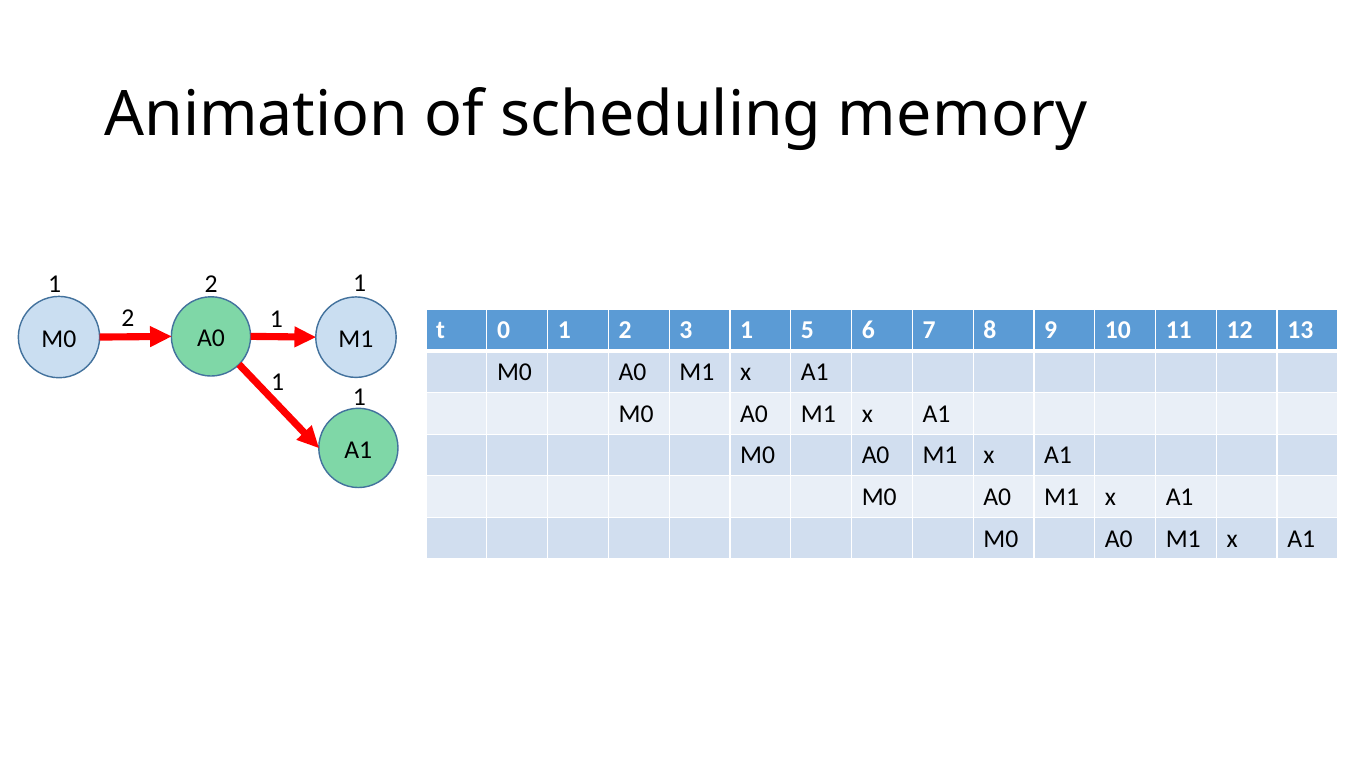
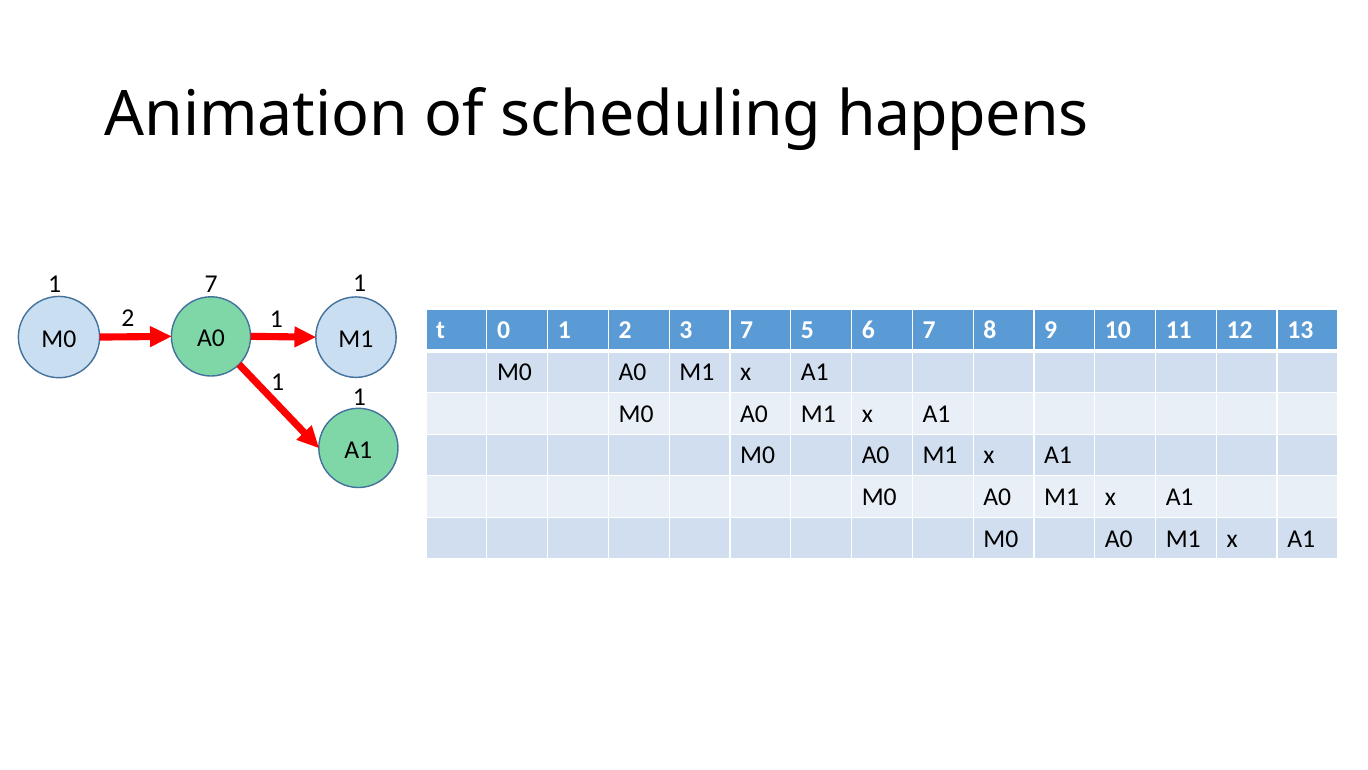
memory: memory -> happens
2 at (211, 284): 2 -> 7
3 1: 1 -> 7
